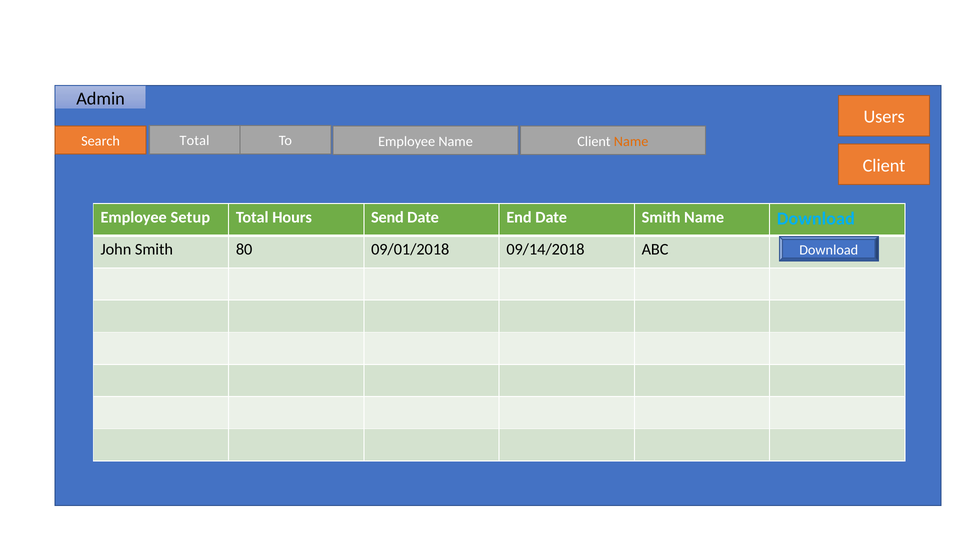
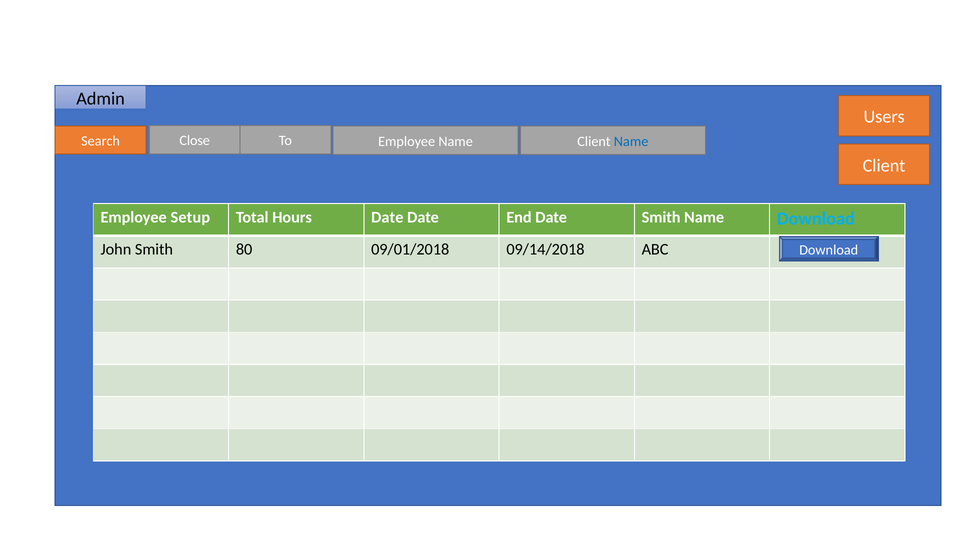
Search Total: Total -> Close
Name at (631, 141) colour: orange -> blue
Hours Send: Send -> Date
